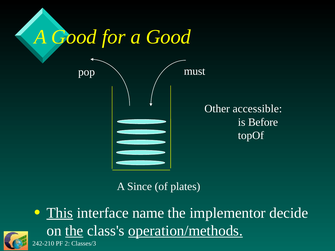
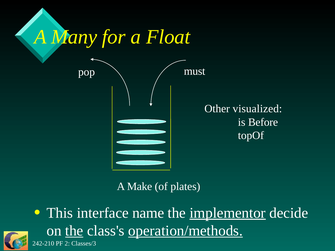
Good at (74, 37): Good -> Many
for a Good: Good -> Float
accessible: accessible -> visualized
Since: Since -> Make
This underline: present -> none
implementor underline: none -> present
